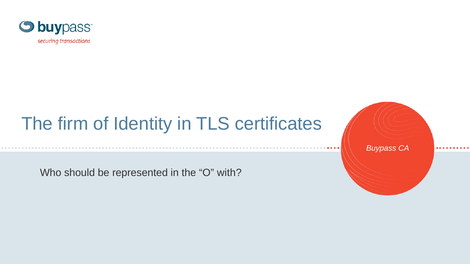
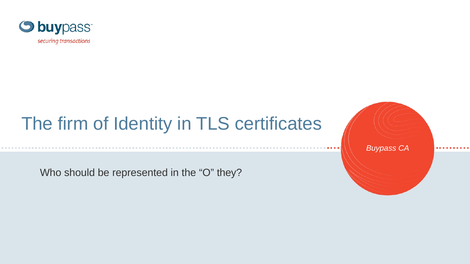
with: with -> they
